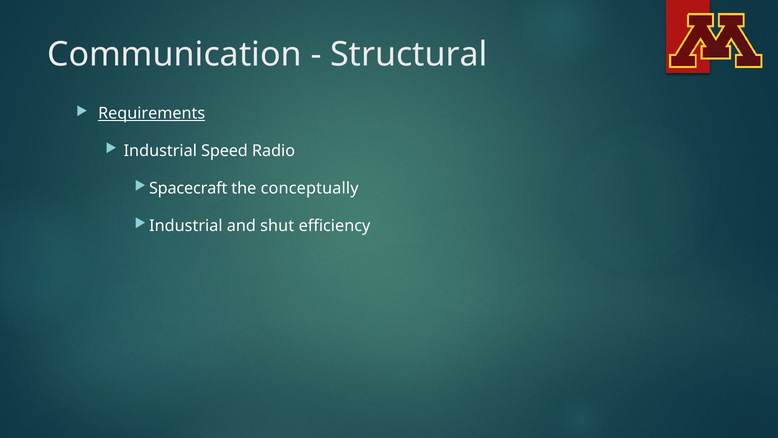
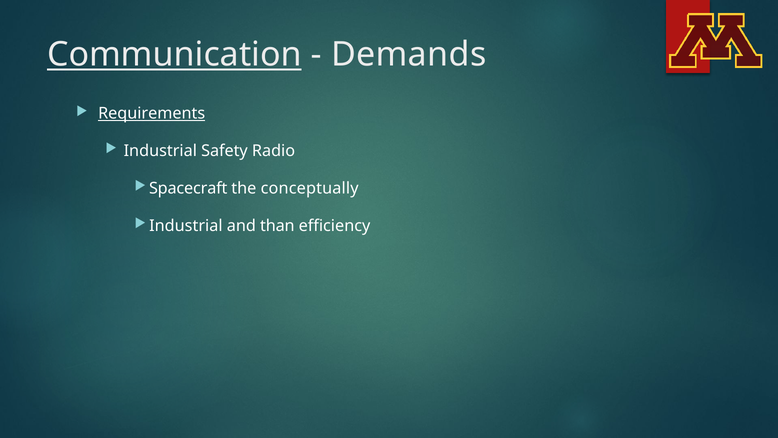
Communication underline: none -> present
Structural: Structural -> Demands
Speed: Speed -> Safety
shut: shut -> than
